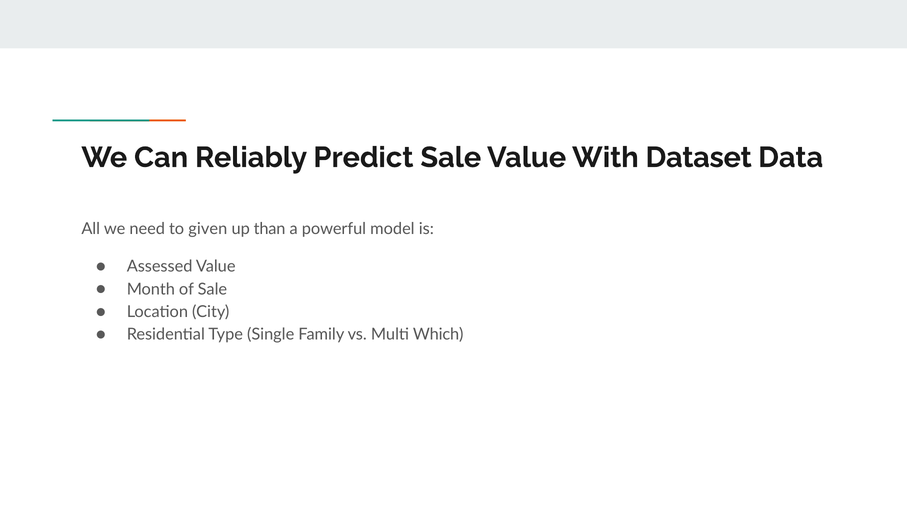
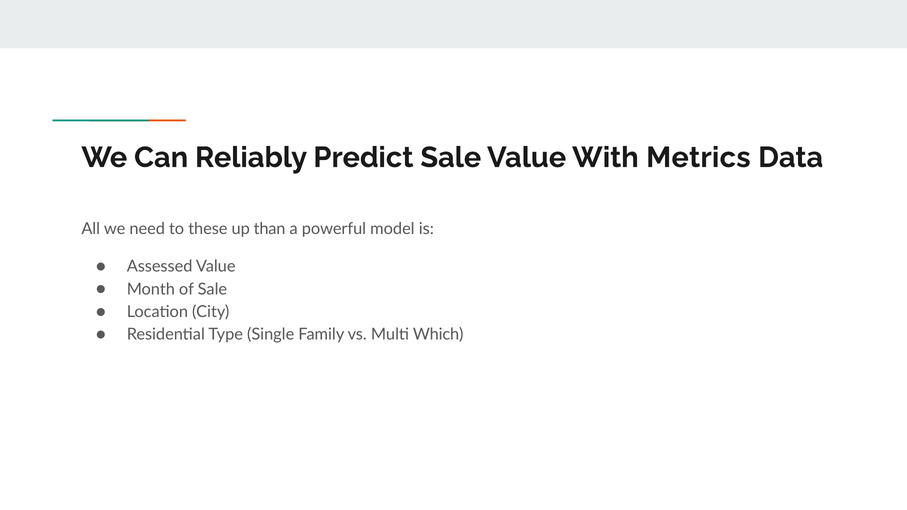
Dataset: Dataset -> Metrics
given: given -> these
